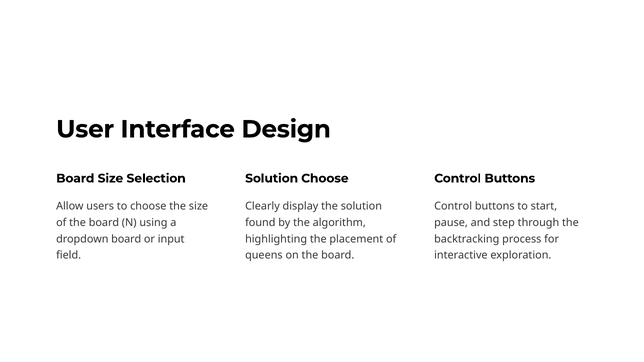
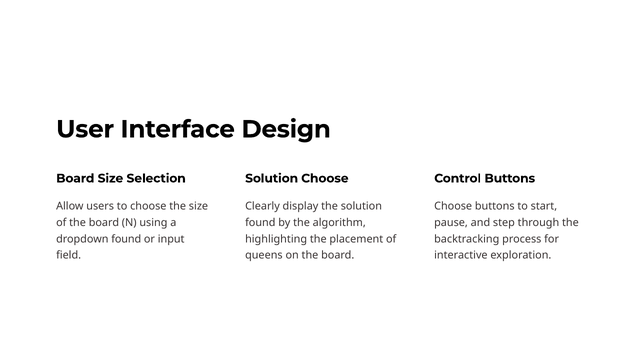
Control at (453, 206): Control -> Choose
dropdown board: board -> found
